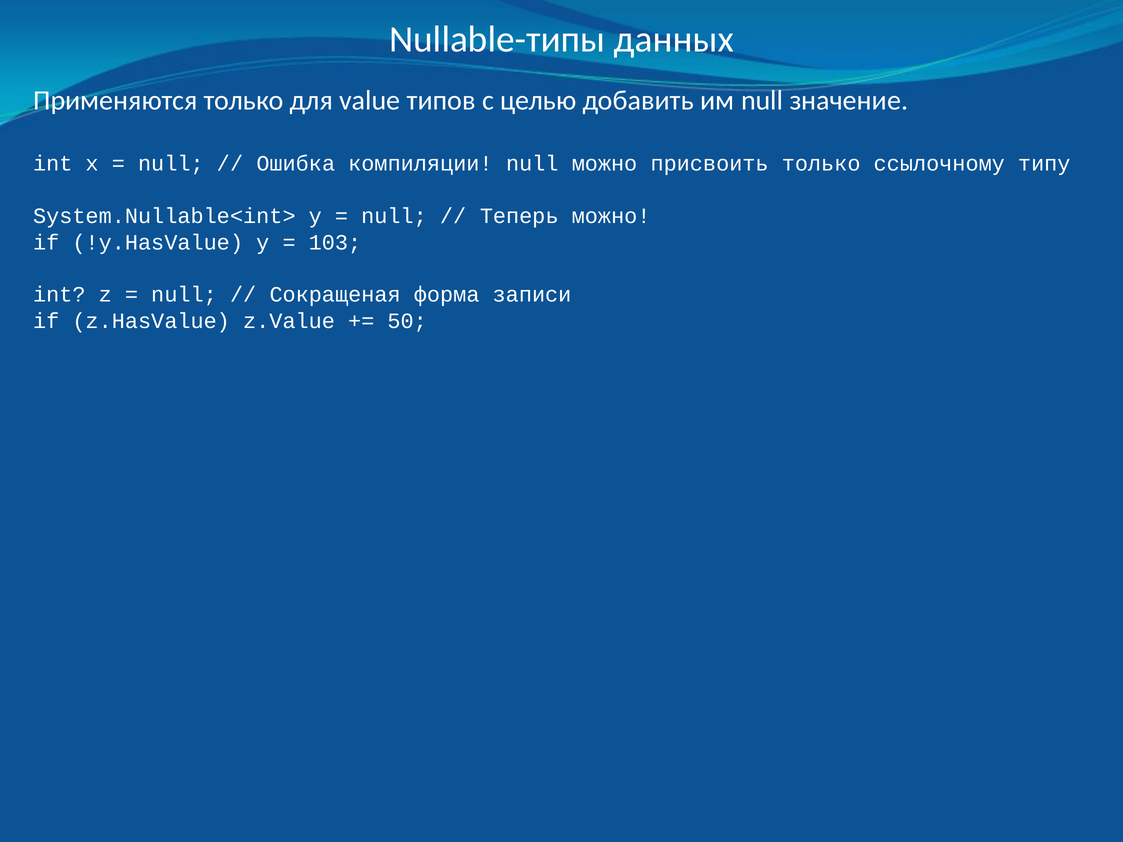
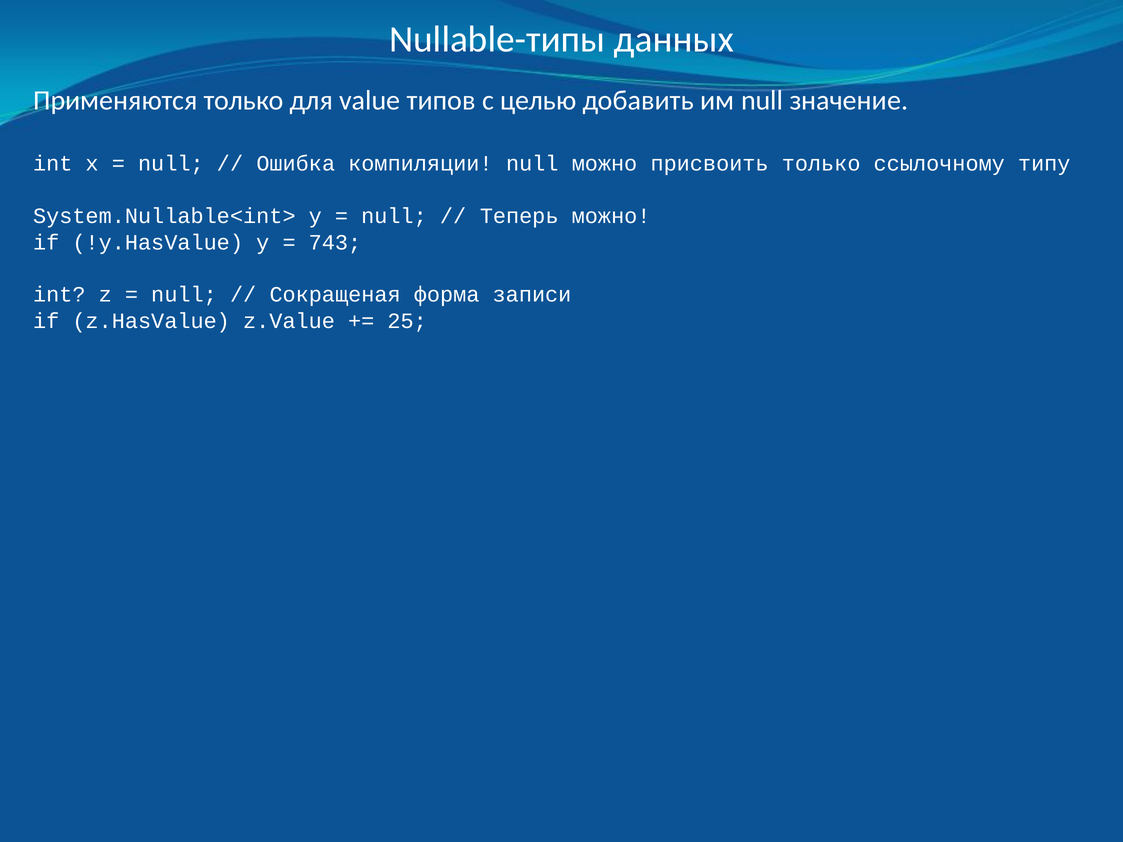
103: 103 -> 743
50: 50 -> 25
